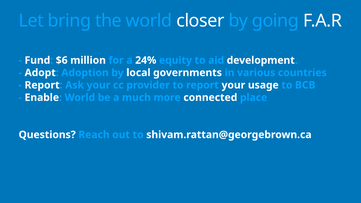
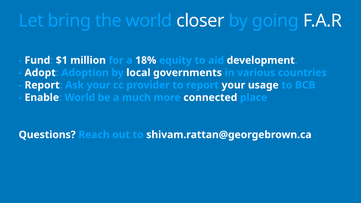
$6: $6 -> $1
24%: 24% -> 18%
